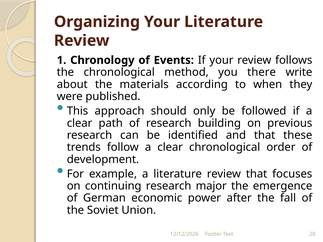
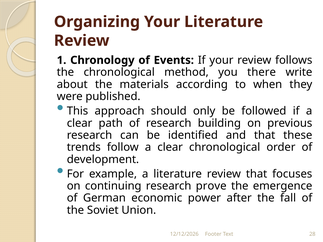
major: major -> prove
